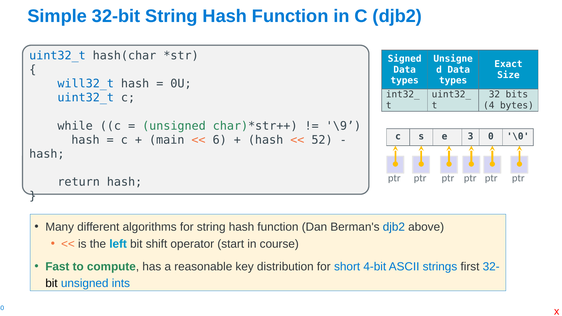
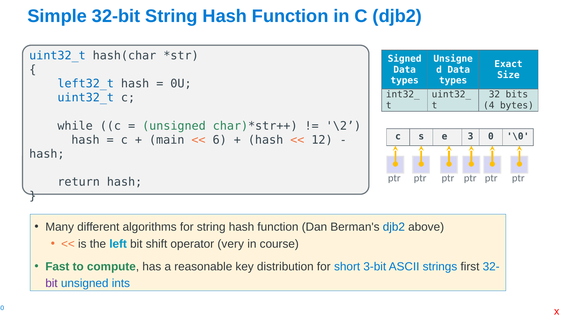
will32_t: will32_t -> left32_t
\9: \9 -> \2
52: 52 -> 12
start: start -> very
4-bit: 4-bit -> 3-bit
bit at (51, 284) colour: black -> purple
